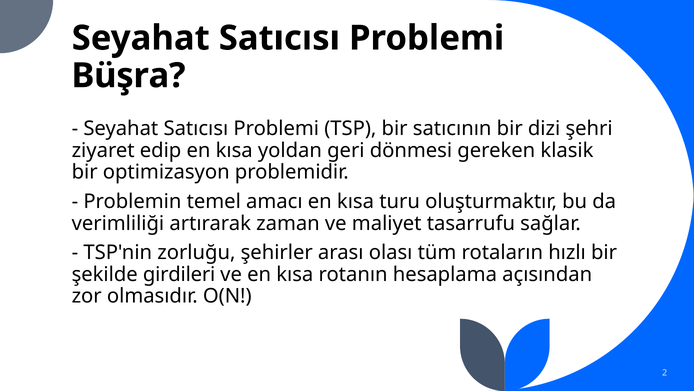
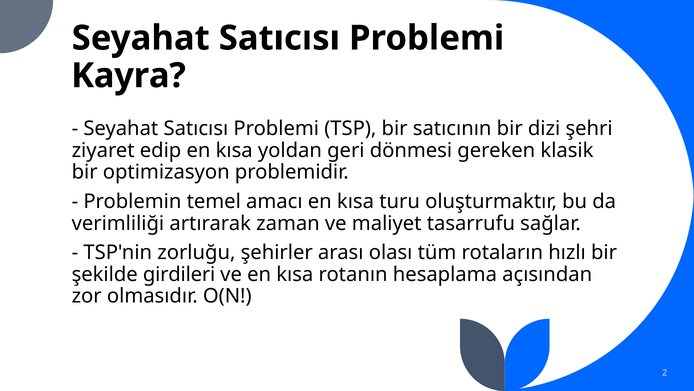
Büşra: Büşra -> Kayra
